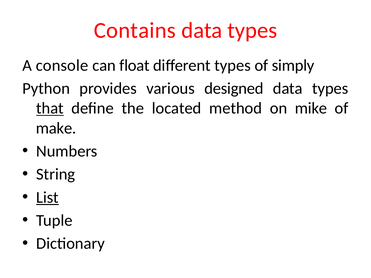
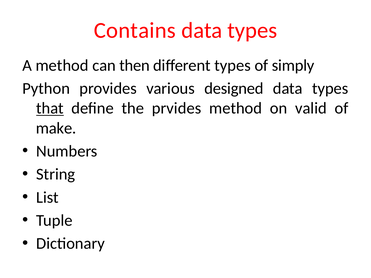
A console: console -> method
float: float -> then
located: located -> prvides
mike: mike -> valid
List underline: present -> none
